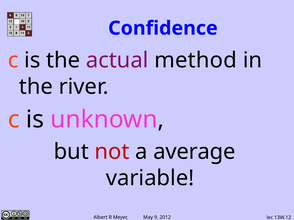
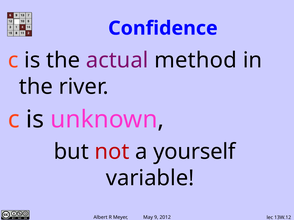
average: average -> yourself
